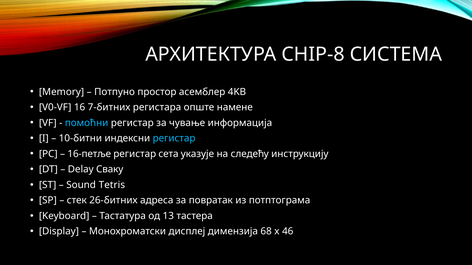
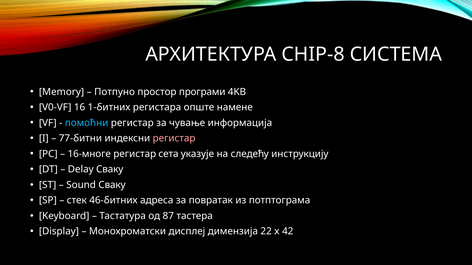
асемблер: асемблер -> програми
7-битних: 7-битних -> 1-битних
10-битни: 10-битни -> 77-битни
регистар at (174, 139) colour: light blue -> pink
16-петље: 16-петље -> 16-многе
Sound Tetris: Tetris -> Сваку
26-битних: 26-битних -> 46-битних
13: 13 -> 87
68: 68 -> 22
46: 46 -> 42
